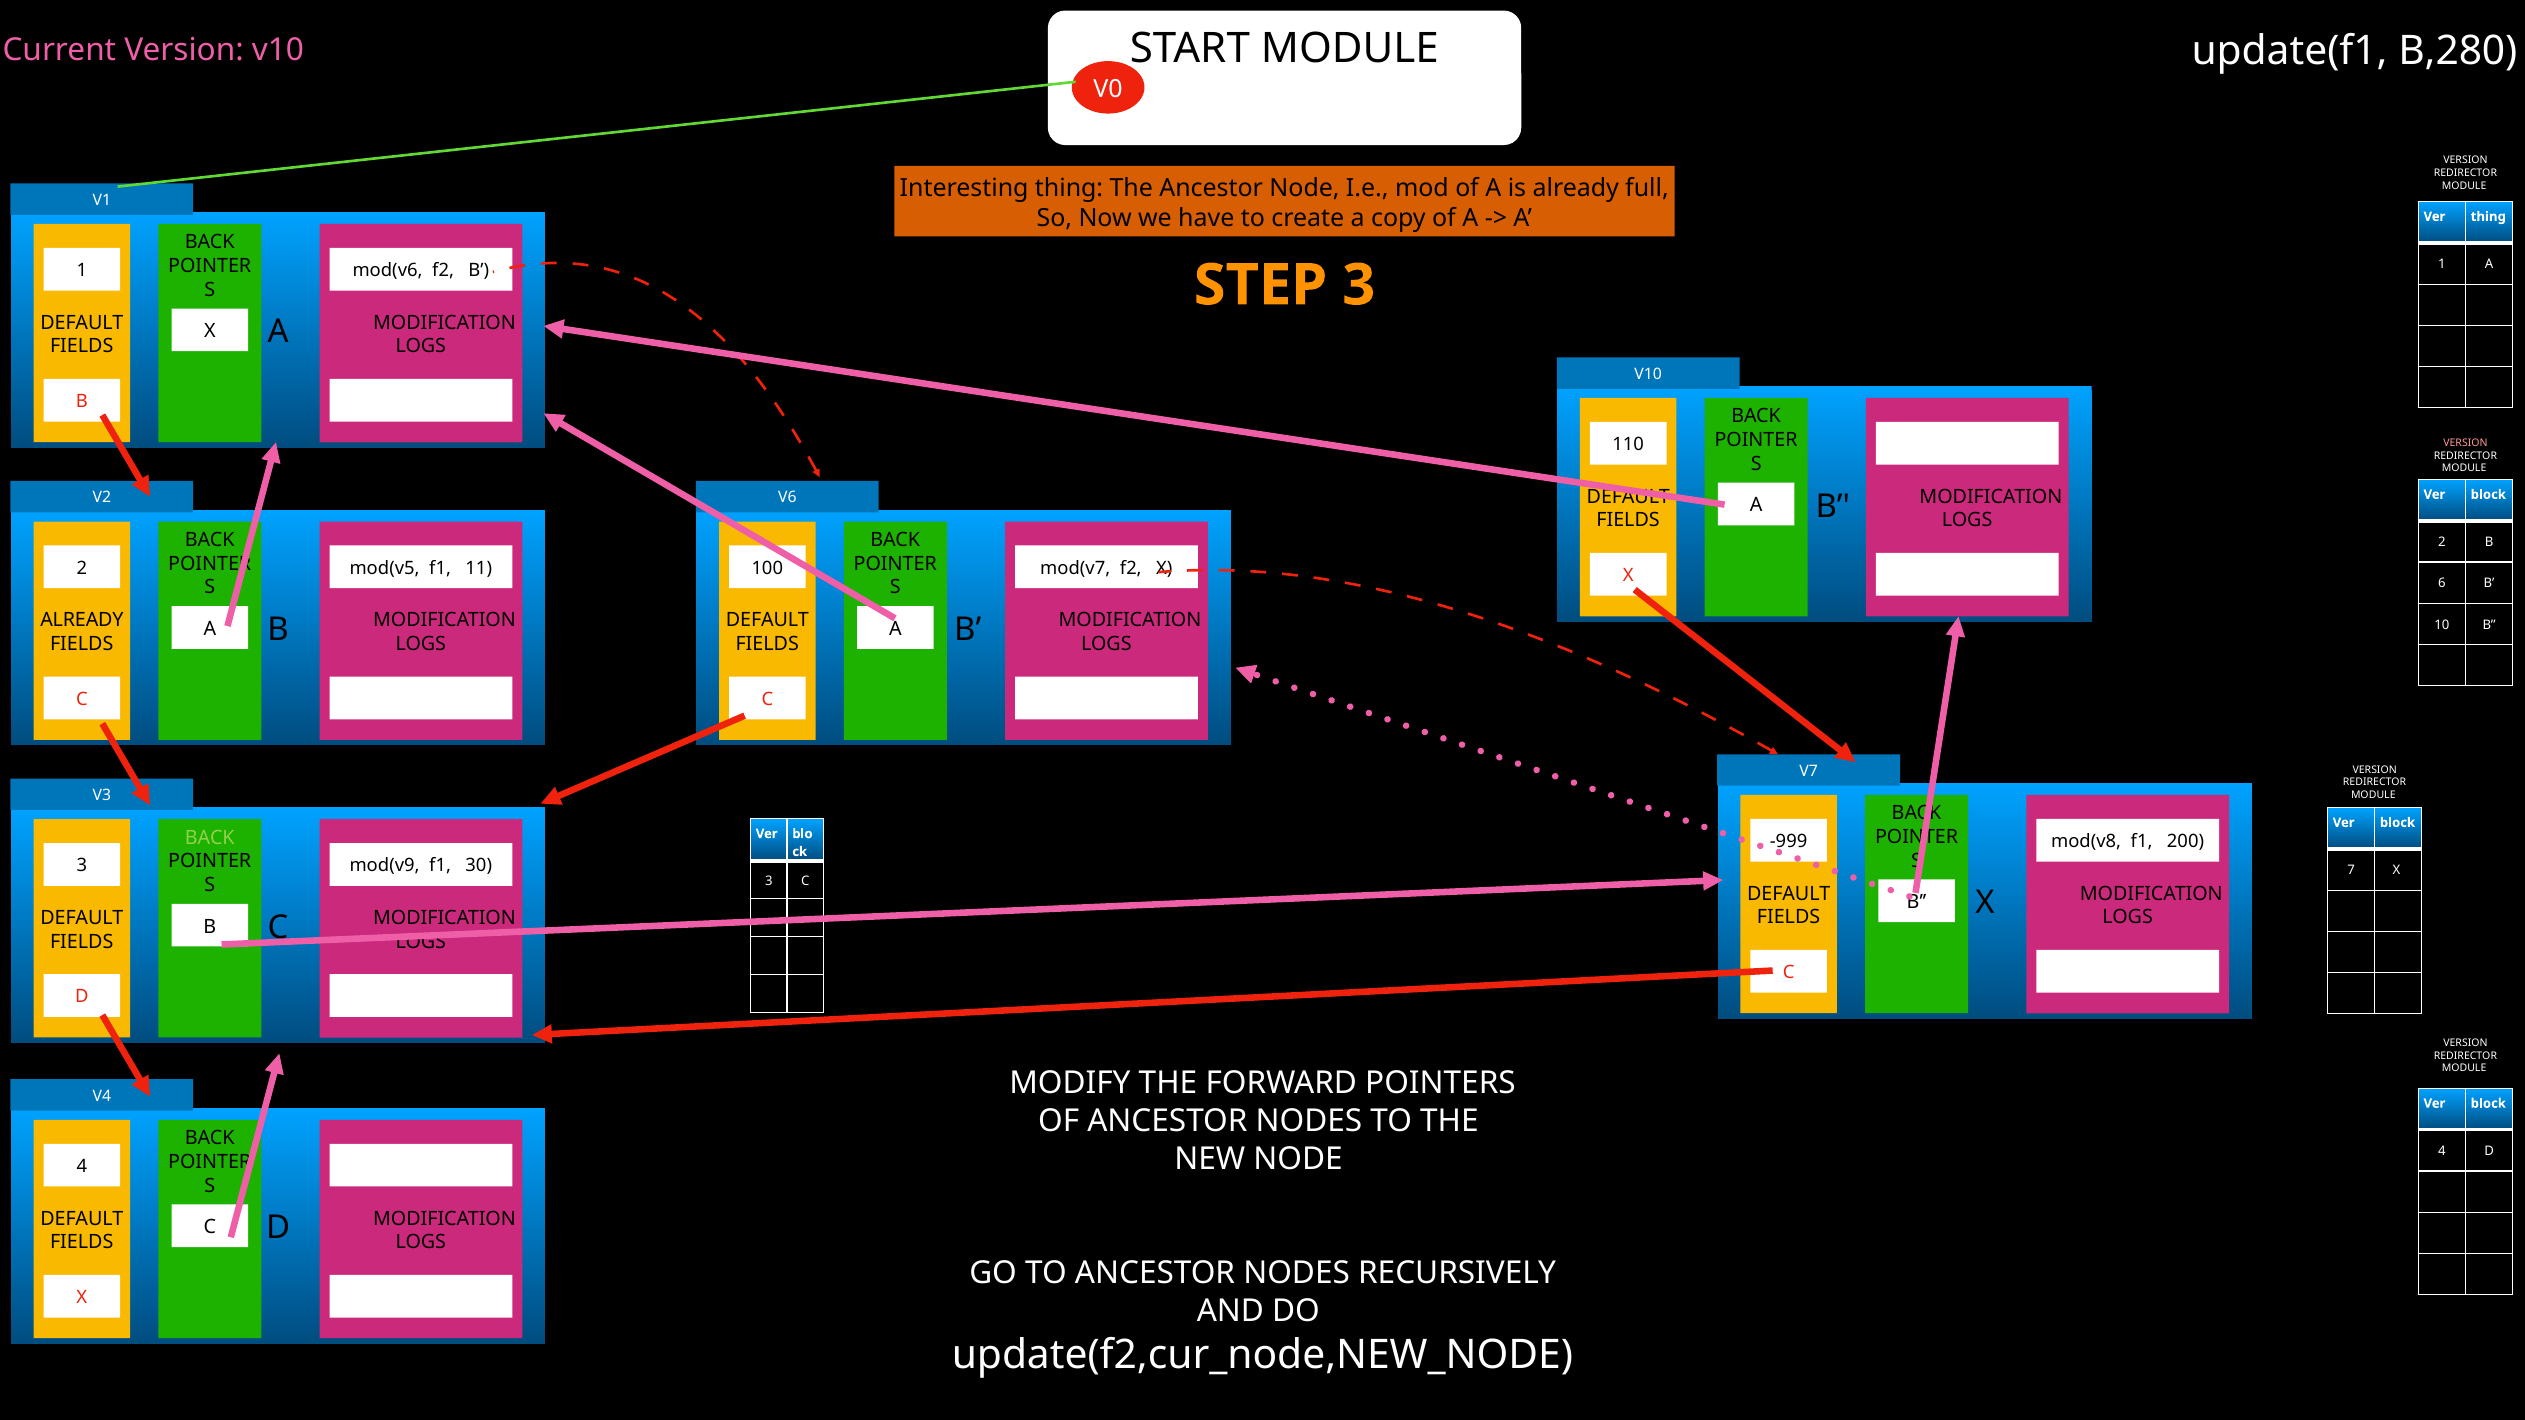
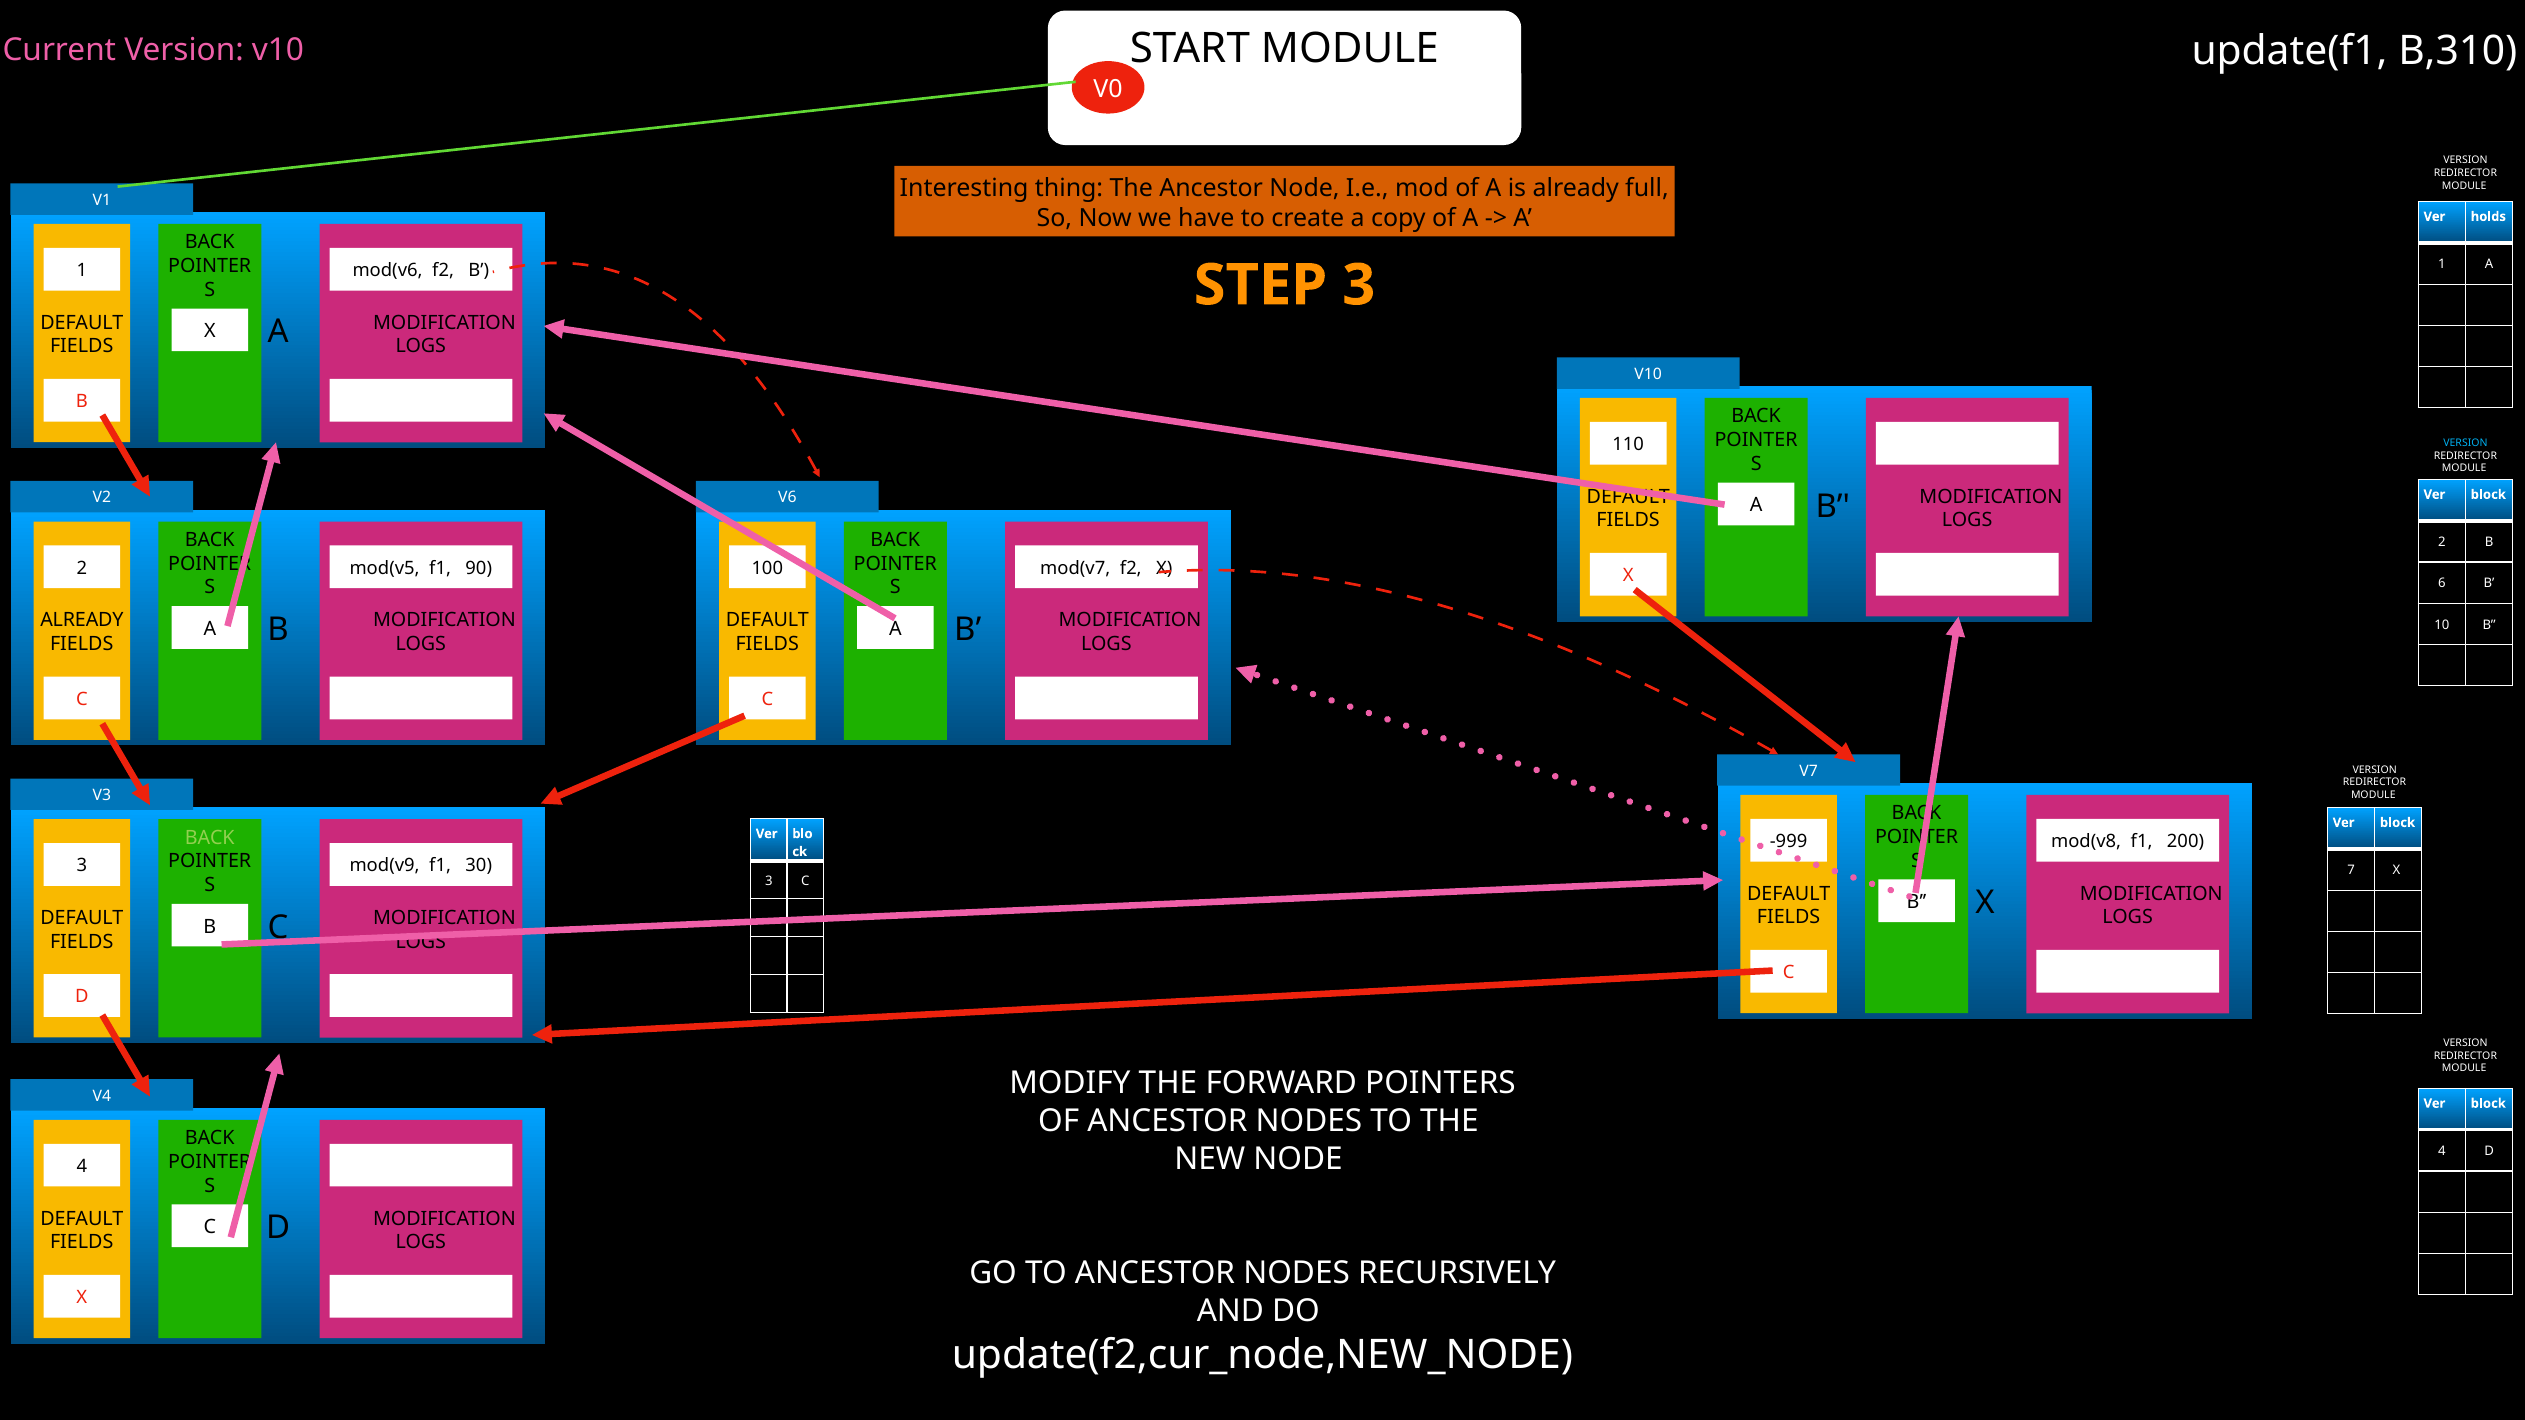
B,280: B,280 -> B,310
Ver thing: thing -> holds
VERSION at (2465, 443) colour: pink -> light blue
11: 11 -> 90
